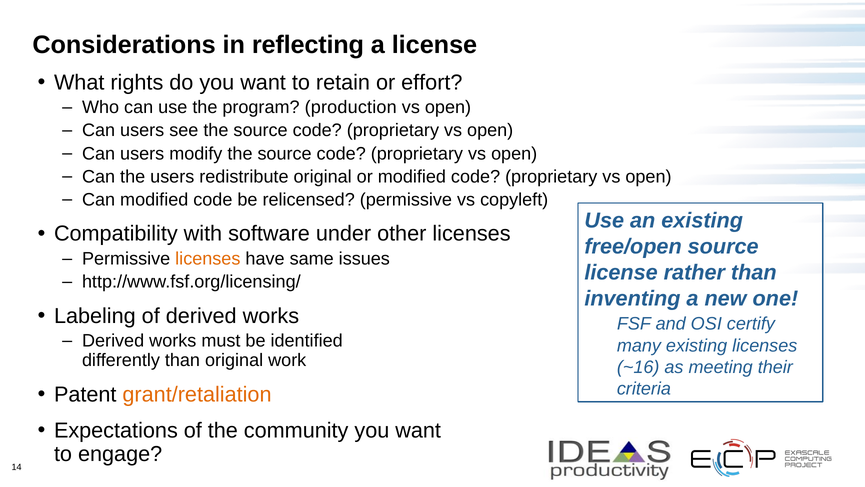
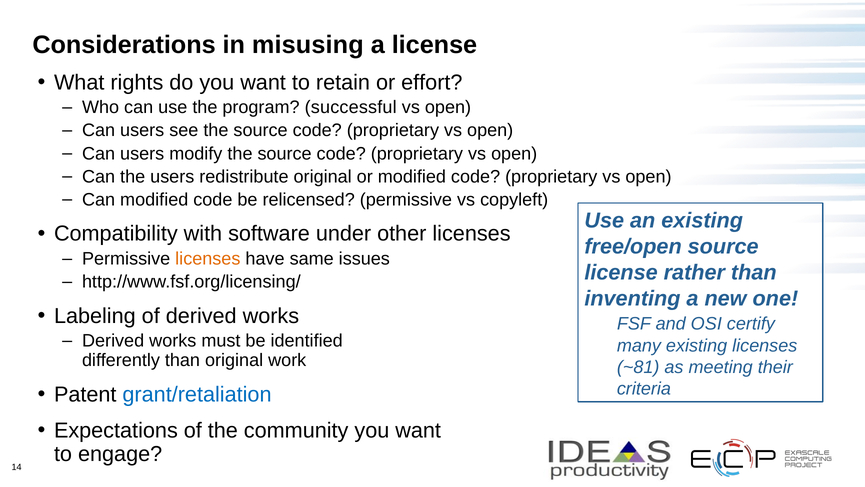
reflecting: reflecting -> misusing
production: production -> successful
~16: ~16 -> ~81
grant/retaliation colour: orange -> blue
